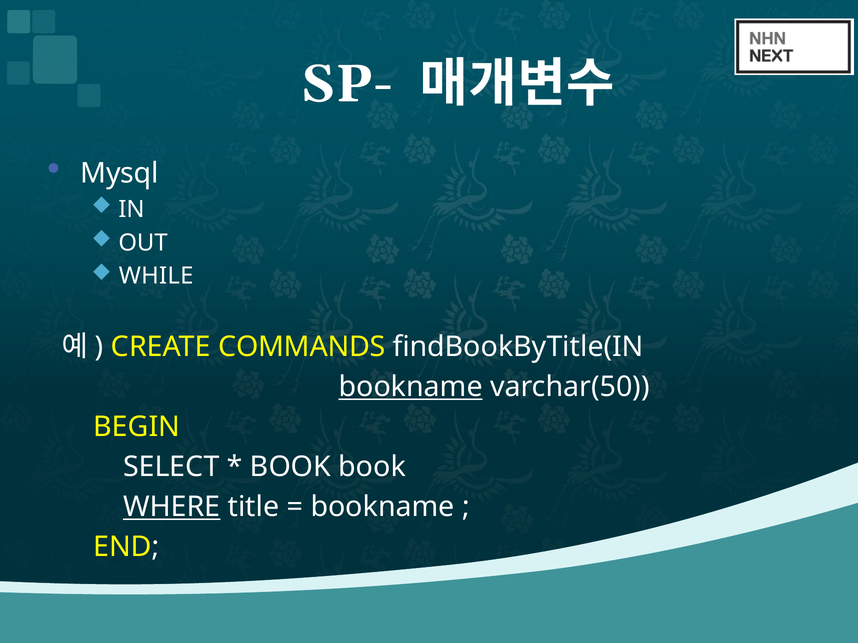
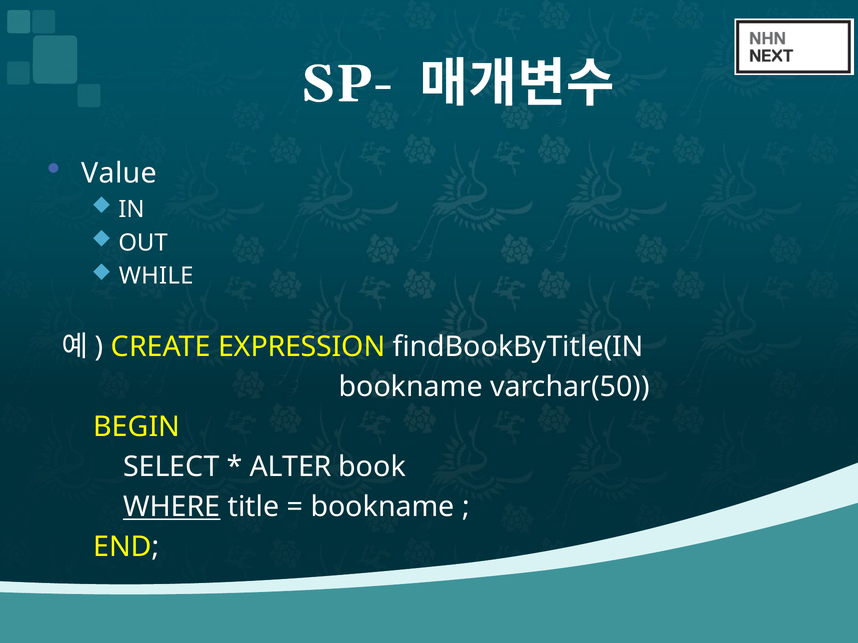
Mysql: Mysql -> Value
COMMANDS: COMMANDS -> EXPRESSION
bookname at (411, 387) underline: present -> none
BOOK at (290, 467): BOOK -> ALTER
